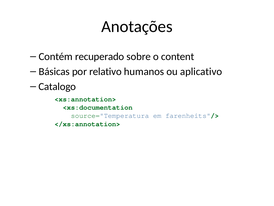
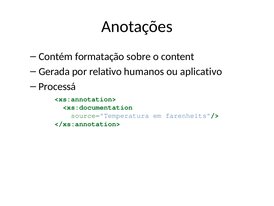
recuperado: recuperado -> formatação
Básicas: Básicas -> Gerada
Catalogo: Catalogo -> Processá
